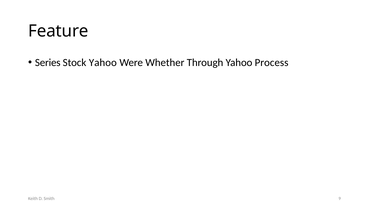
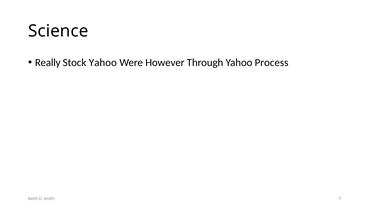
Feature: Feature -> Science
Series: Series -> Really
Whether: Whether -> However
